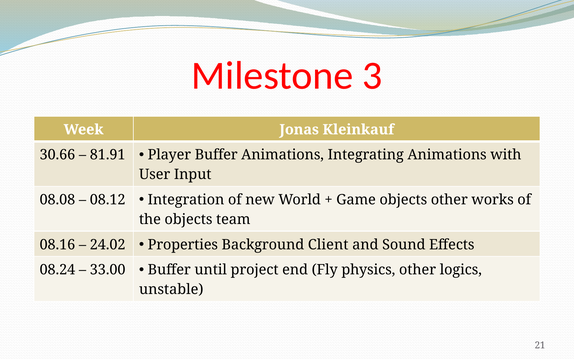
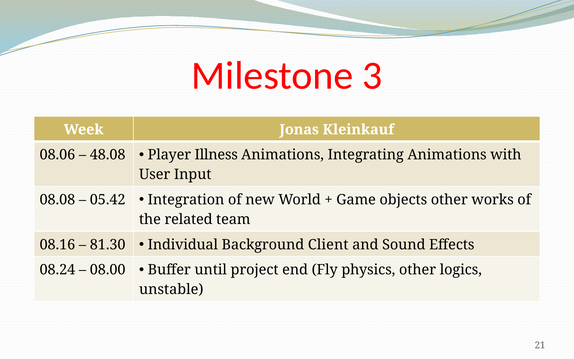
30.66: 30.66 -> 08.06
81.91: 81.91 -> 48.08
Player Buffer: Buffer -> Illness
08.12: 08.12 -> 05.42
the objects: objects -> related
24.02: 24.02 -> 81.30
Properties: Properties -> Individual
33.00: 33.00 -> 08.00
